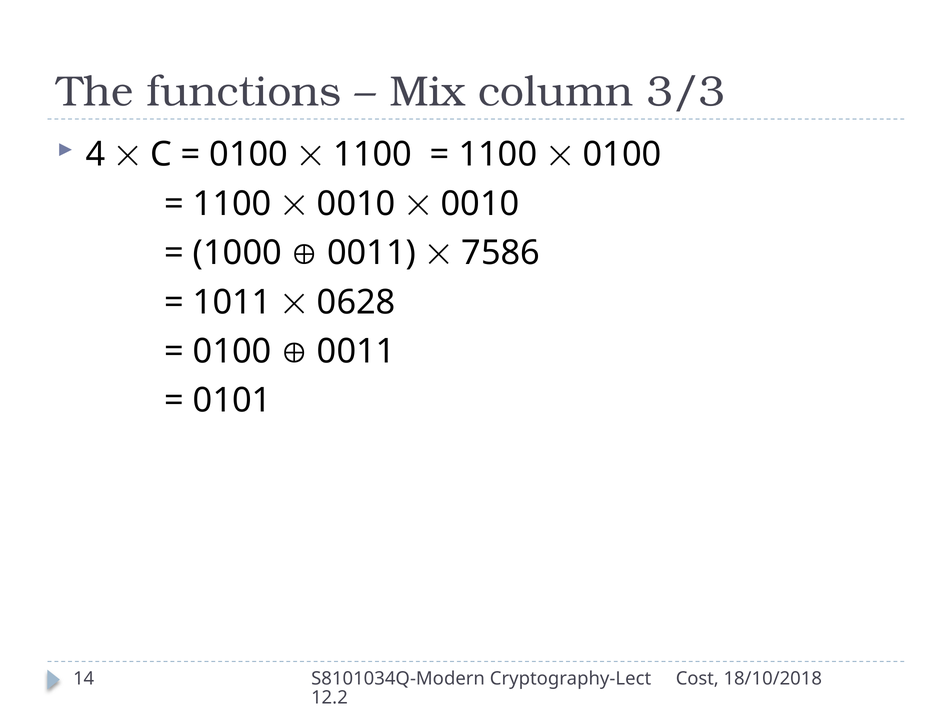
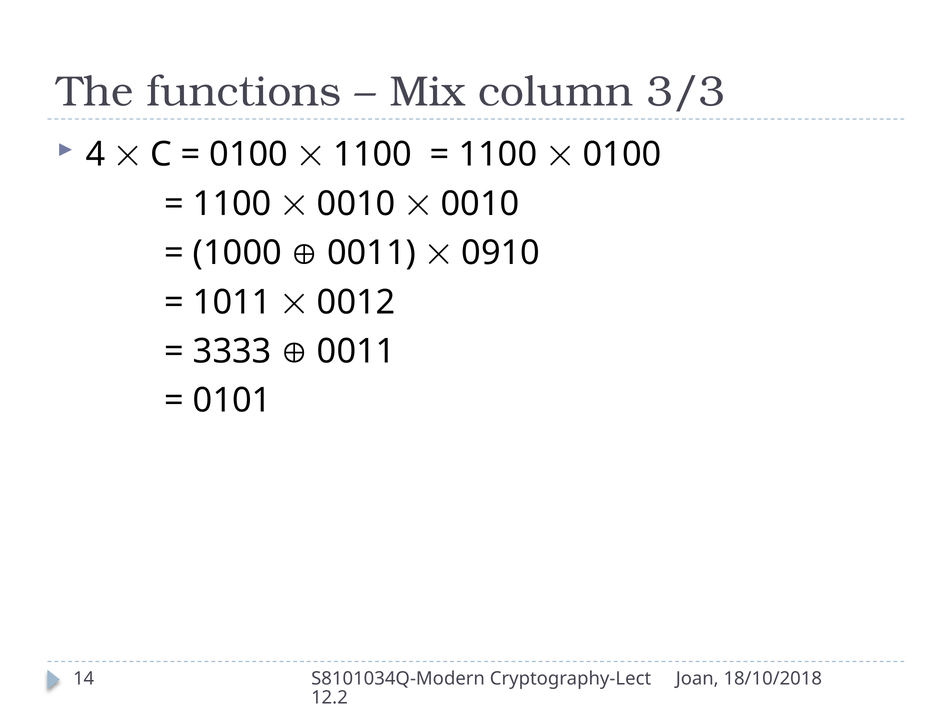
7586: 7586 -> 0910
0628: 0628 -> 0012
0100 at (232, 351): 0100 -> 3333
Cost: Cost -> Joan
